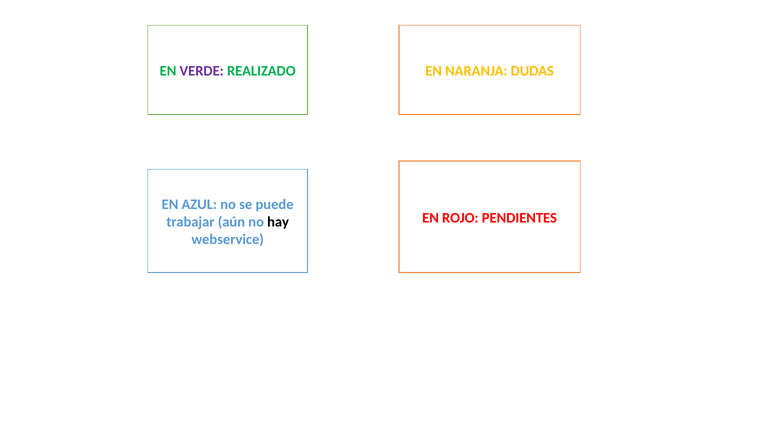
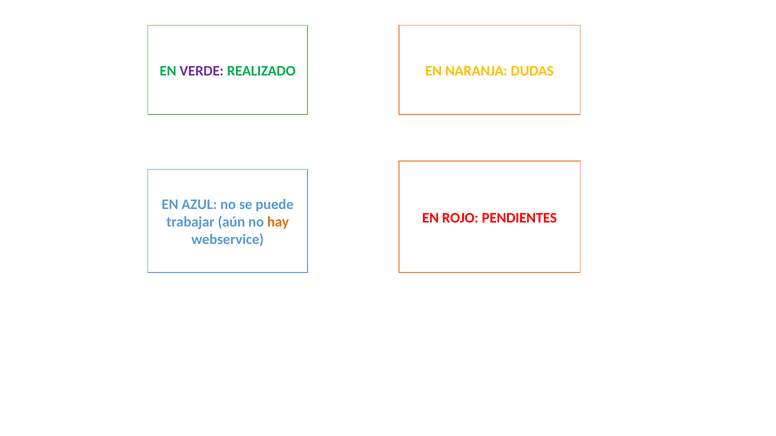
hay colour: black -> orange
